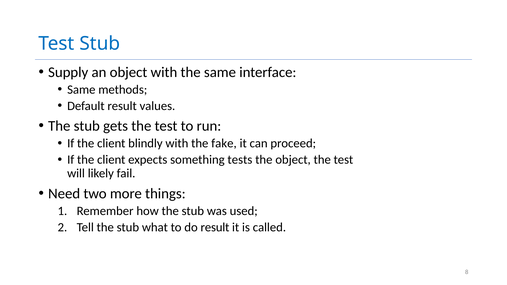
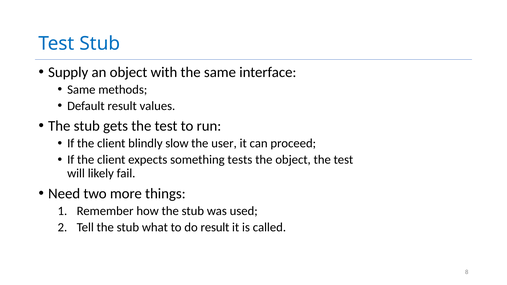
blindly with: with -> slow
fake: fake -> user
